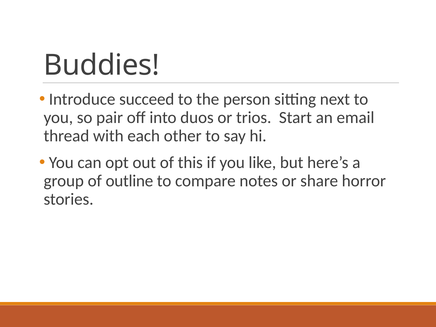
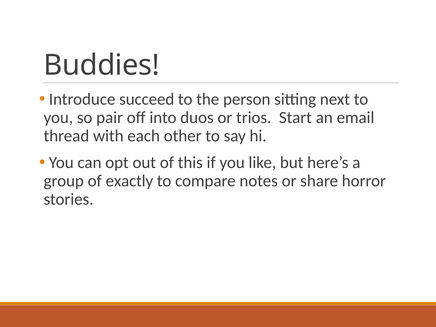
outline: outline -> exactly
